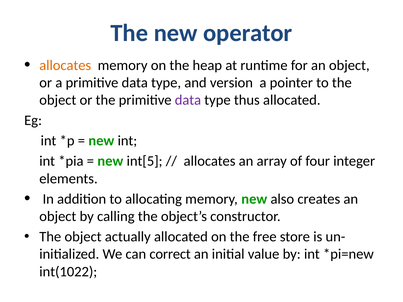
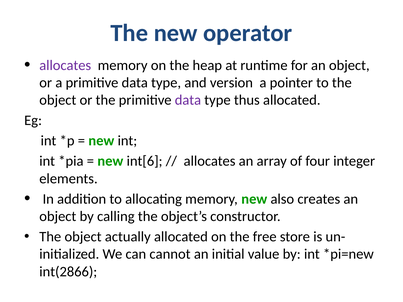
allocates at (65, 65) colour: orange -> purple
int[5: int[5 -> int[6
correct: correct -> cannot
int(1022: int(1022 -> int(2866
